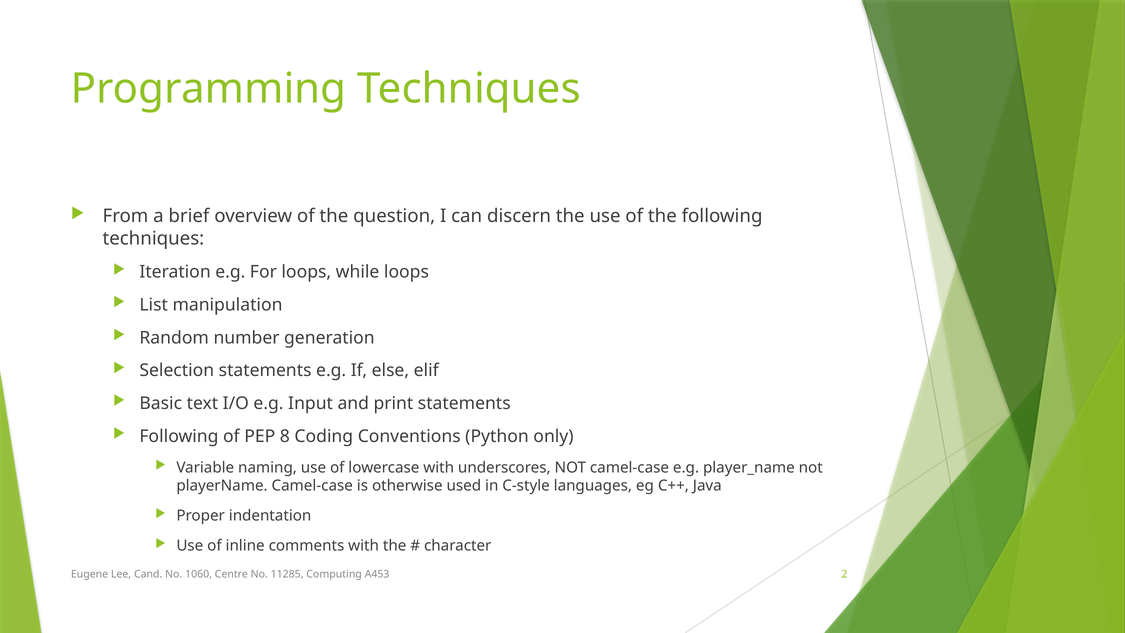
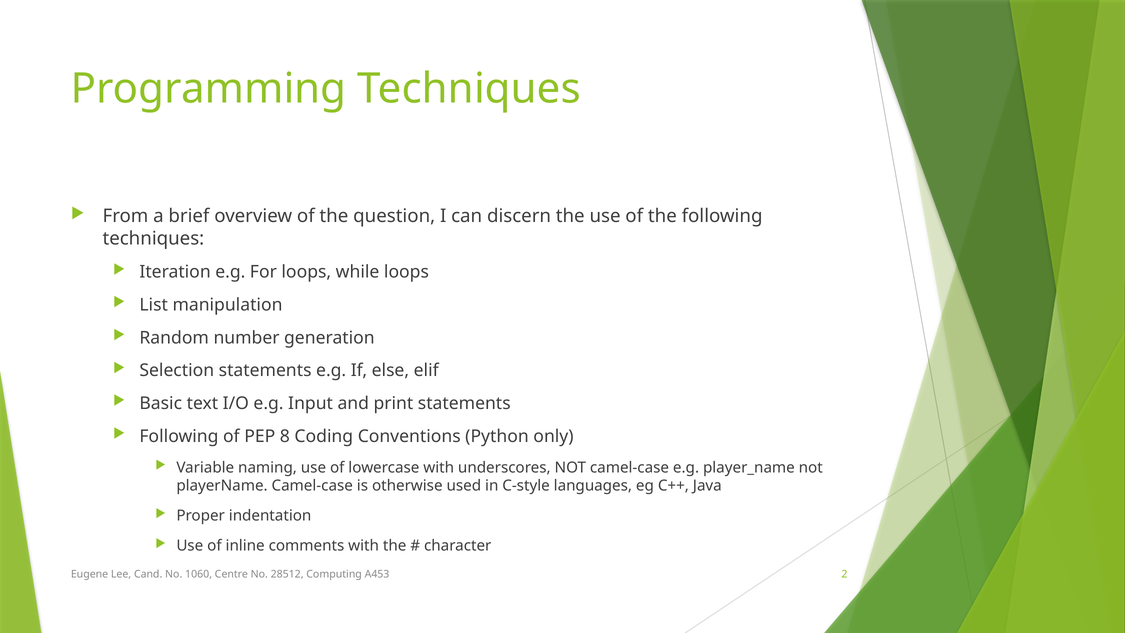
11285: 11285 -> 28512
